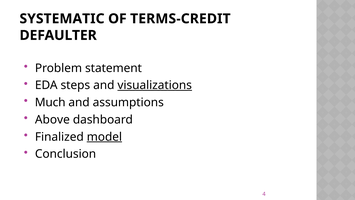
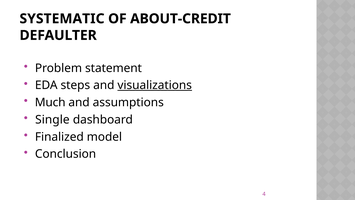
TERMS-CREDIT: TERMS-CREDIT -> ABOUT-CREDIT
Above: Above -> Single
model underline: present -> none
